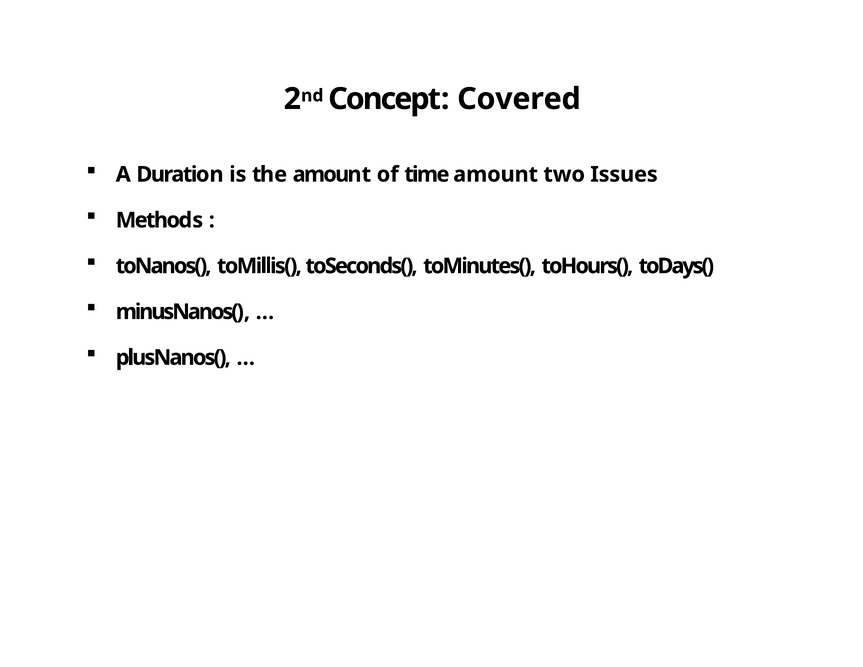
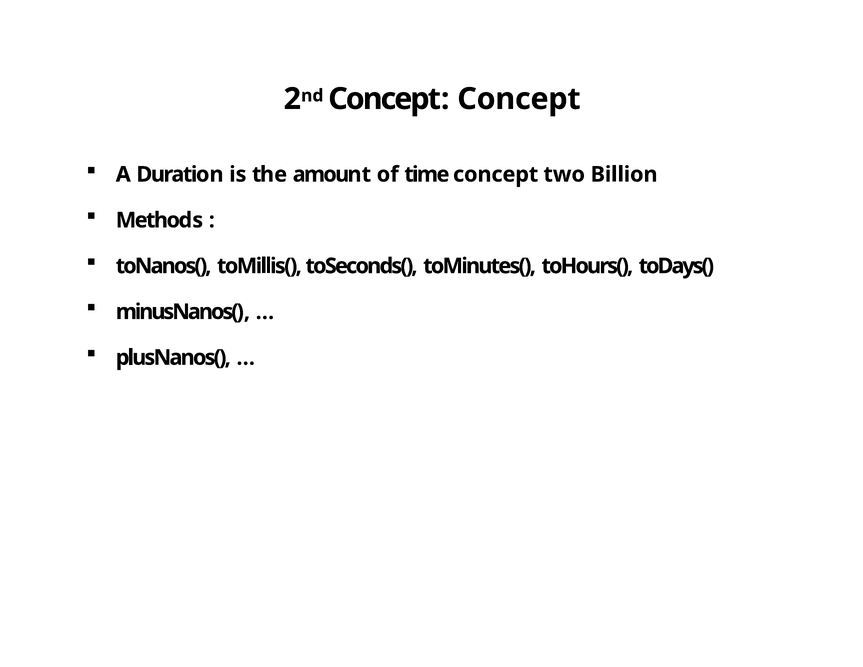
Concept Covered: Covered -> Concept
time amount: amount -> concept
Issues: Issues -> Billion
